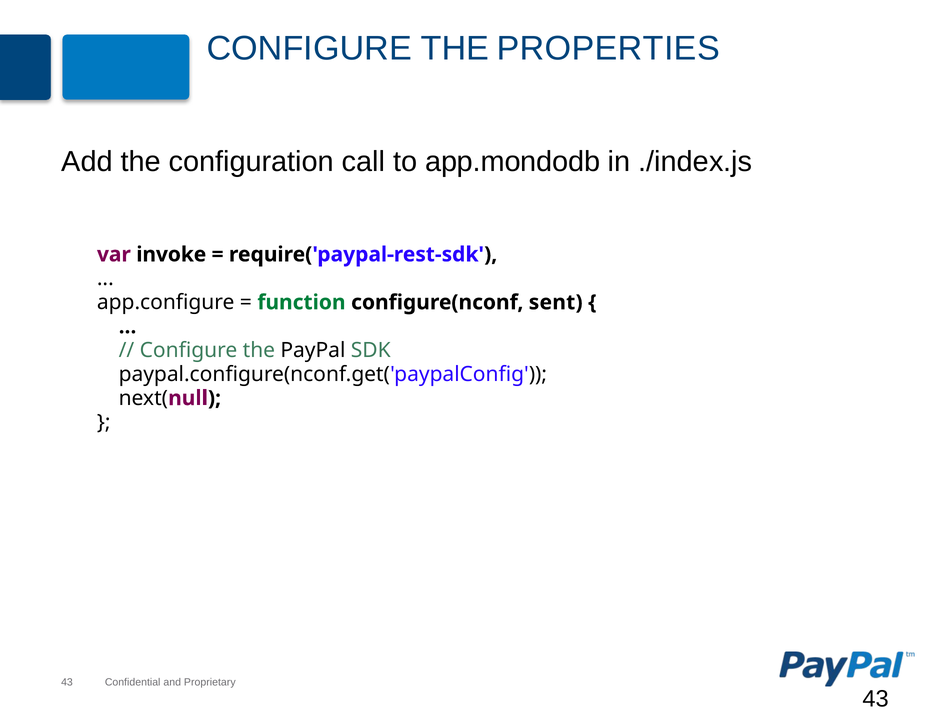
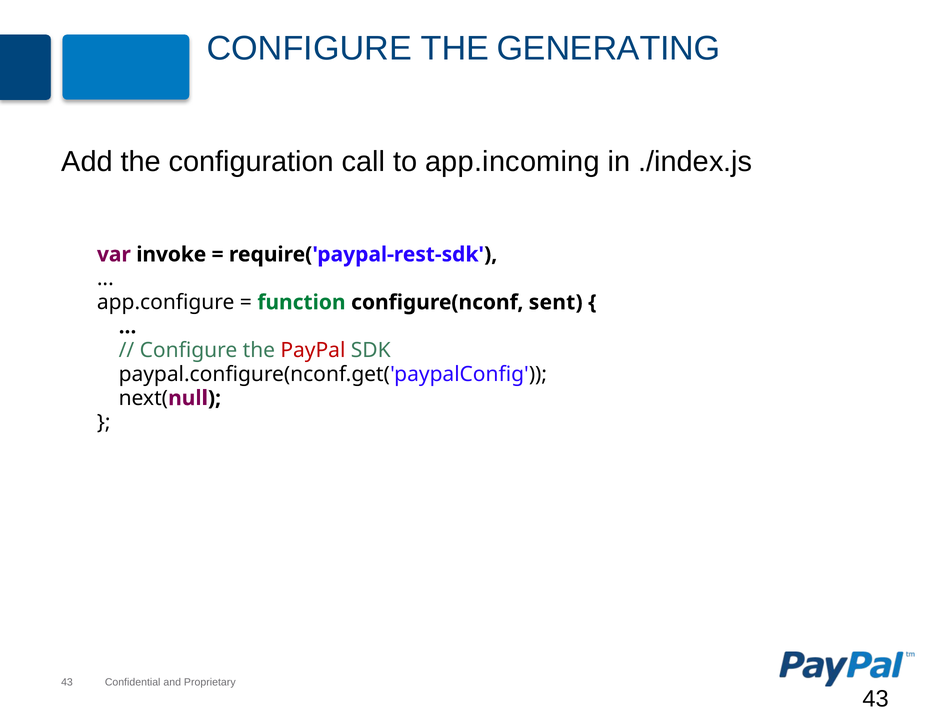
PROPERTIES: PROPERTIES -> GENERATING
app.mondodb: app.mondodb -> app.incoming
PayPal colour: black -> red
